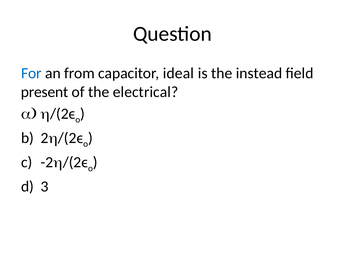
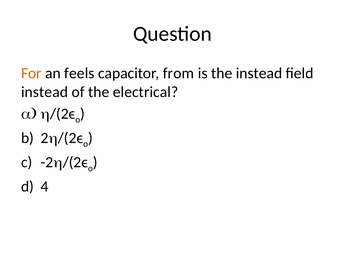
For colour: blue -> orange
from: from -> feels
ideal: ideal -> from
present at (45, 92): present -> instead
3: 3 -> 4
